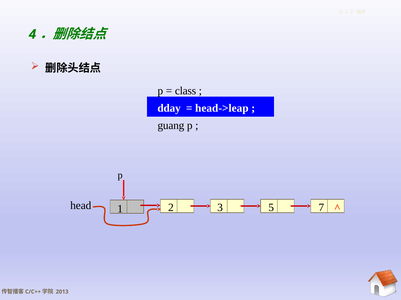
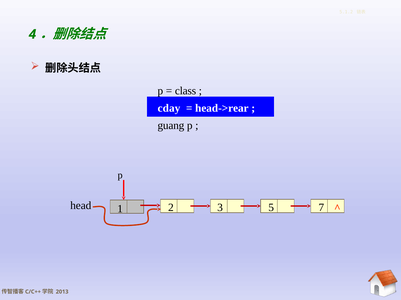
dday: dday -> cday
head->leap: head->leap -> head->rear
